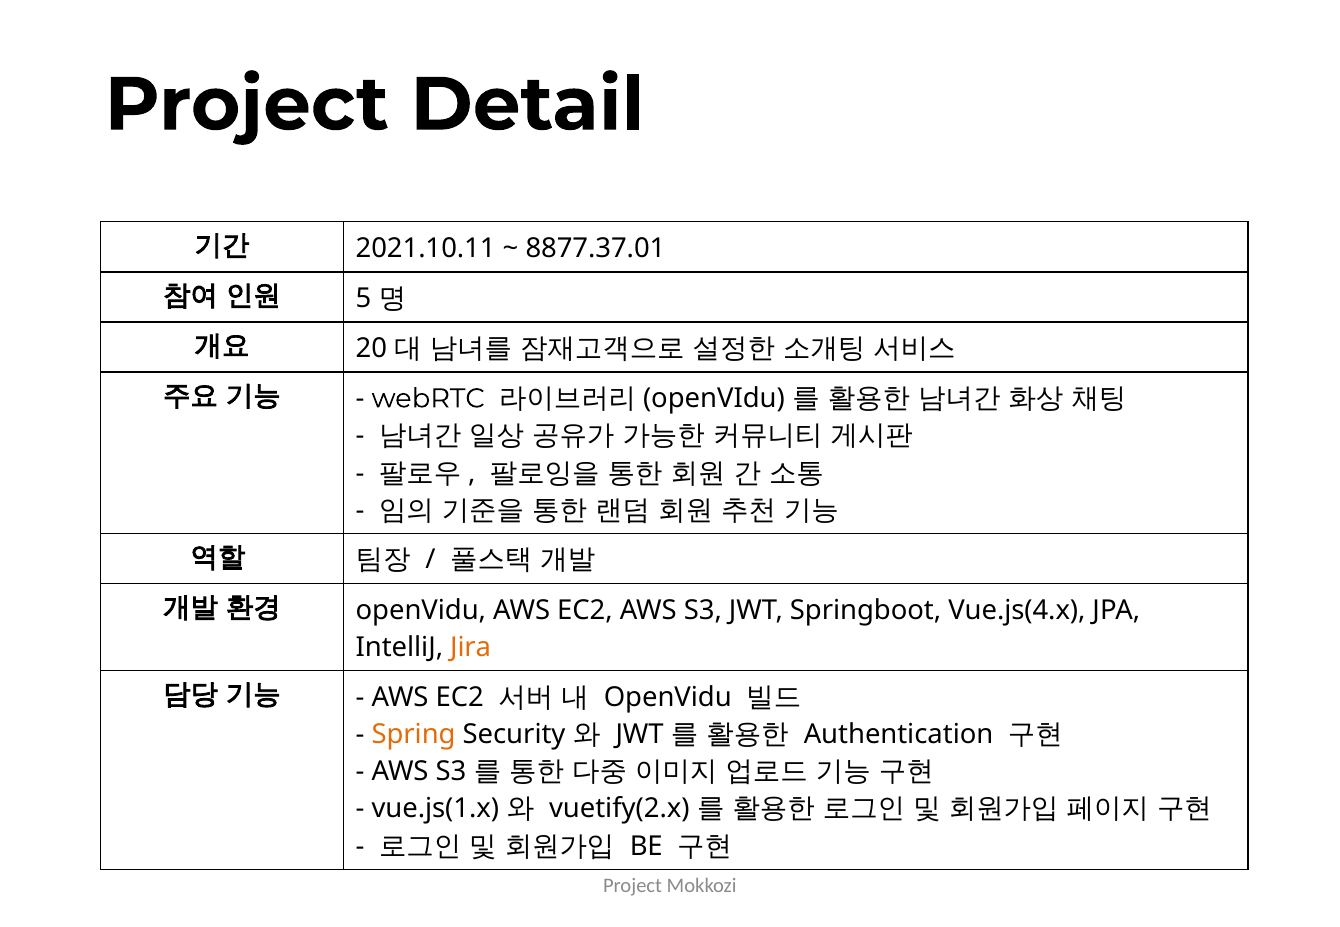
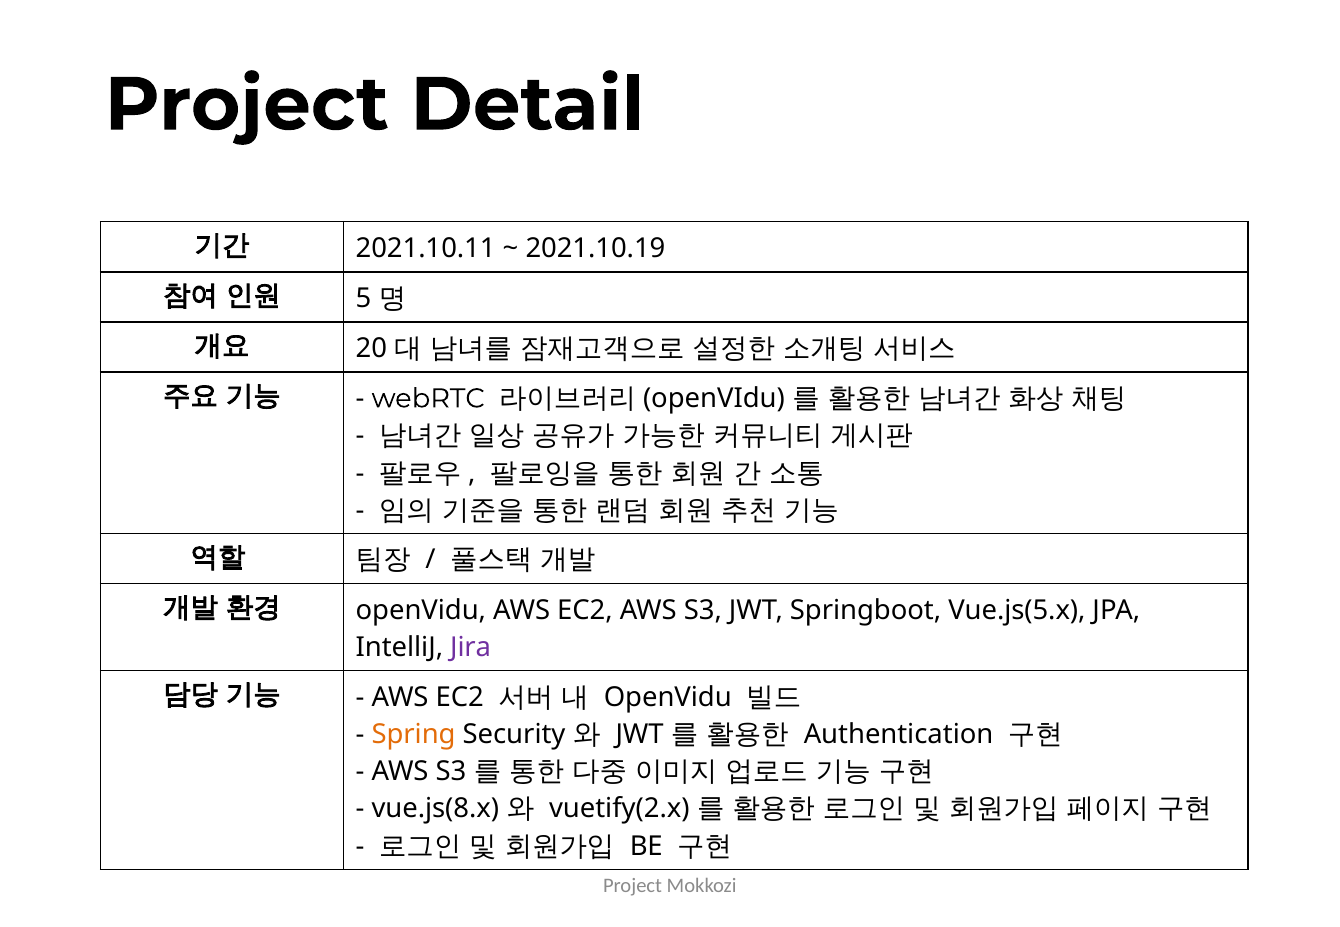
8877.37.01: 8877.37.01 -> 2021.10.19
Vue.js(4.x: Vue.js(4.x -> Vue.js(5.x
Jira colour: orange -> purple
vue.js(1.x: vue.js(1.x -> vue.js(8.x
